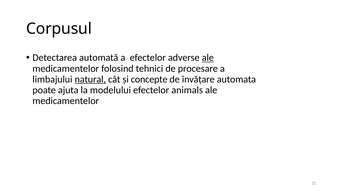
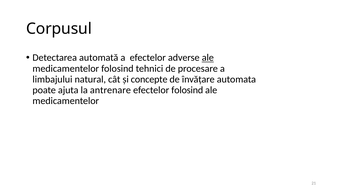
natural underline: present -> none
modelului: modelului -> antrenare
efectelor animals: animals -> folosind
